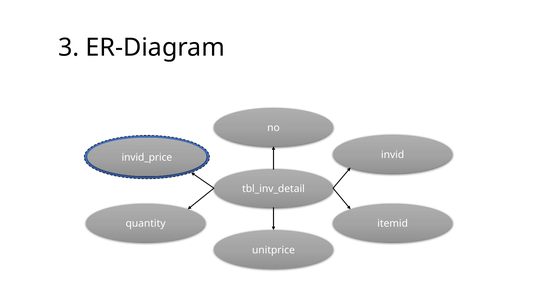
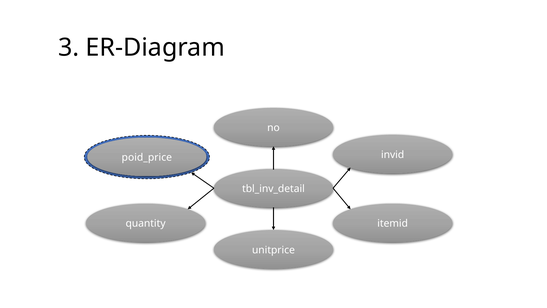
invid_price: invid_price -> poid_price
